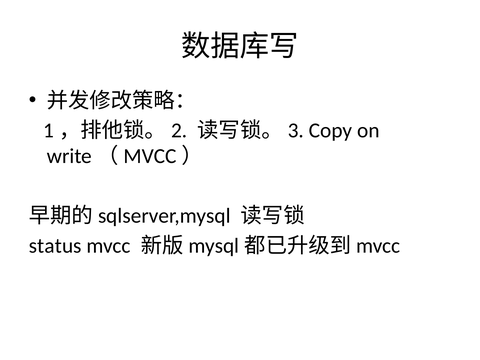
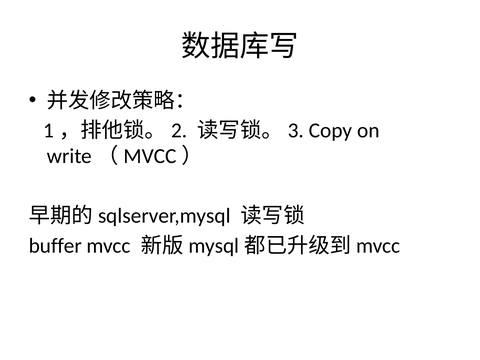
status: status -> buffer
